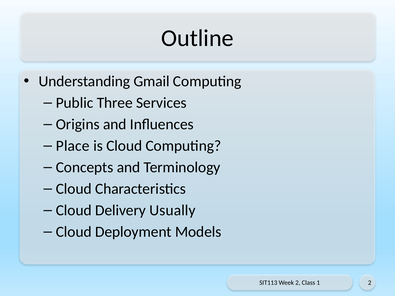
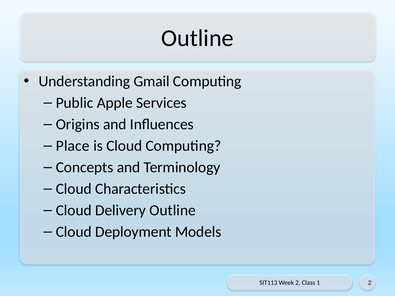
Three: Three -> Apple
Delivery Usually: Usually -> Outline
